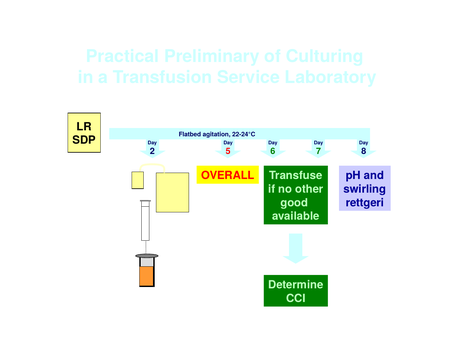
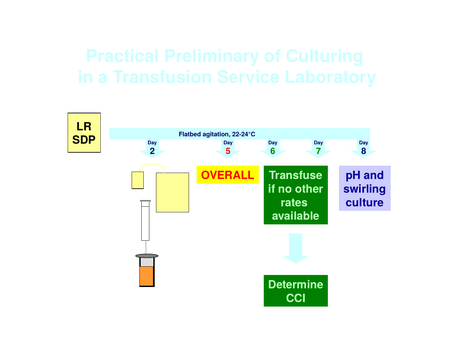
good: good -> rates
rettgeri: rettgeri -> culture
